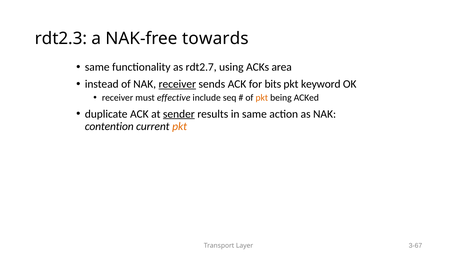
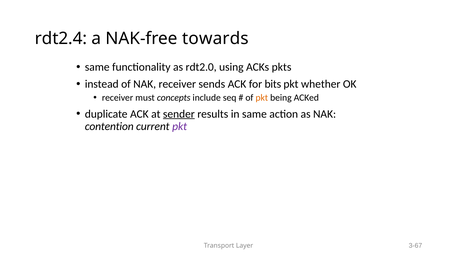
rdt2.3: rdt2.3 -> rdt2.4
rdt2.7: rdt2.7 -> rdt2.0
area: area -> pkts
receiver at (177, 84) underline: present -> none
keyword: keyword -> whether
effective: effective -> concepts
pkt at (180, 126) colour: orange -> purple
